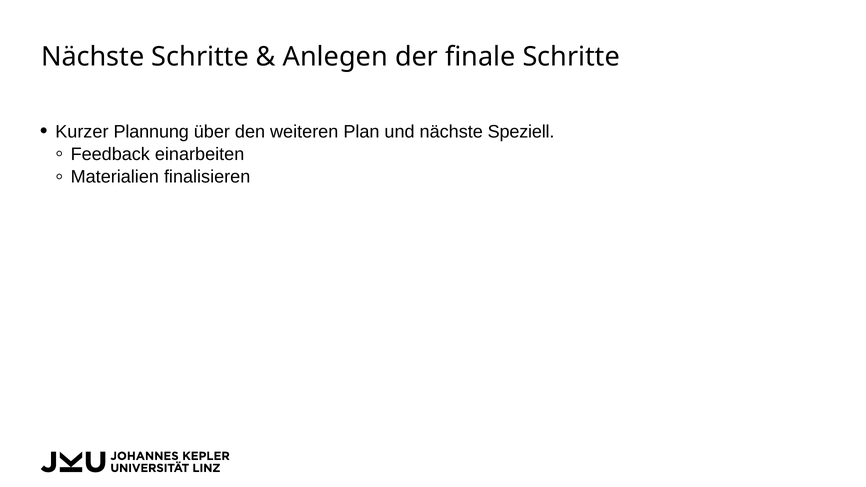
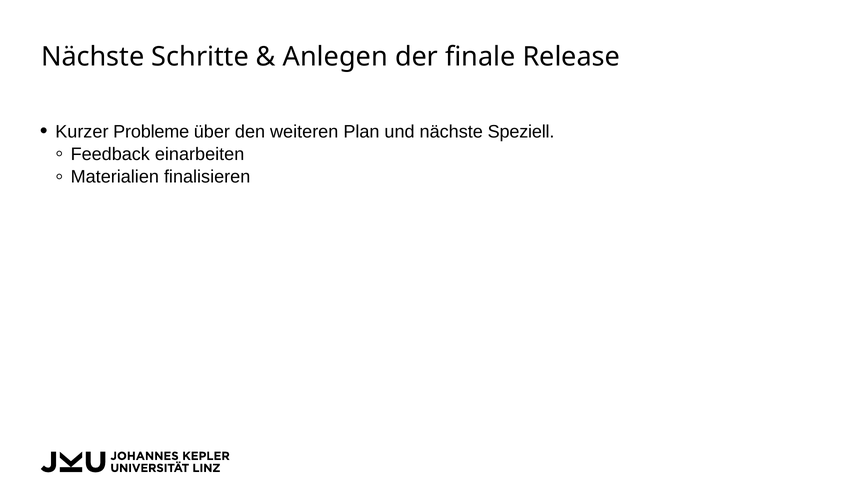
finale Schritte: Schritte -> Release
Plannung: Plannung -> Probleme
